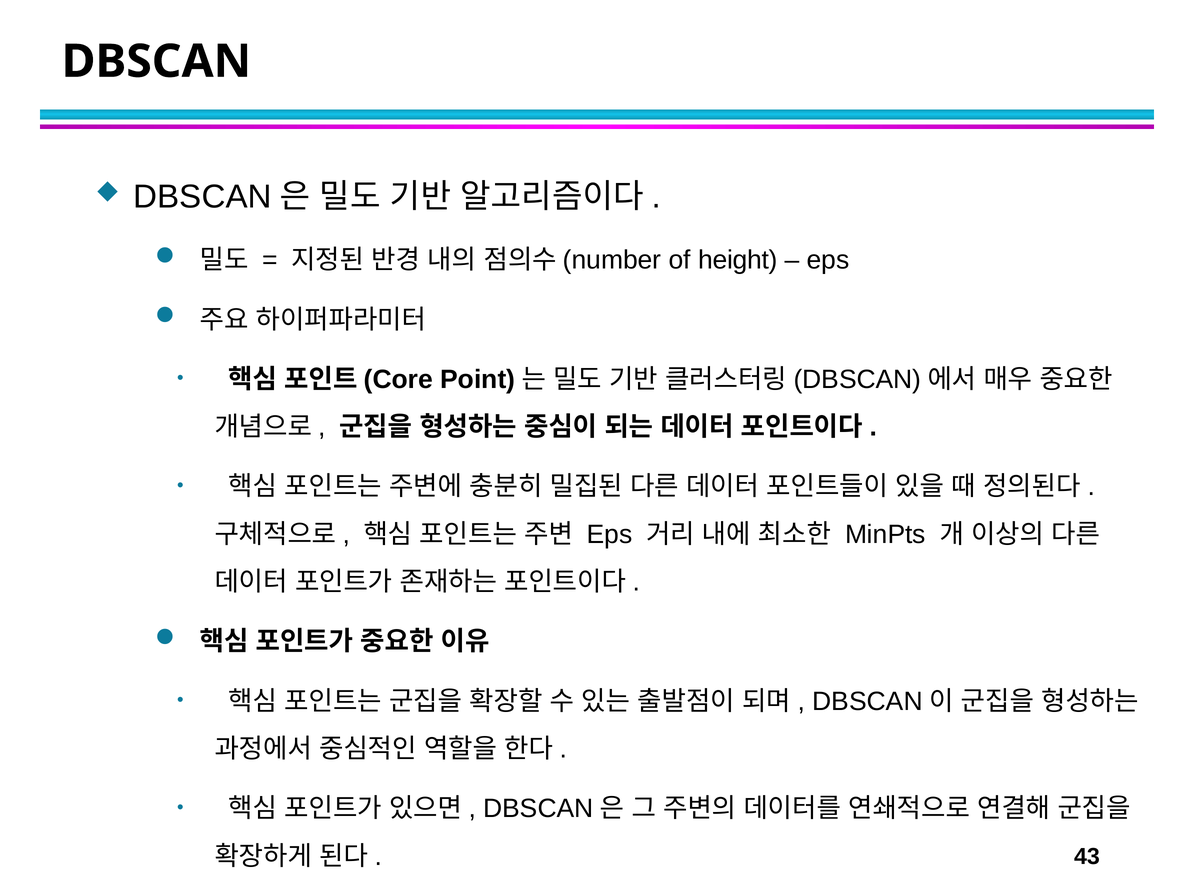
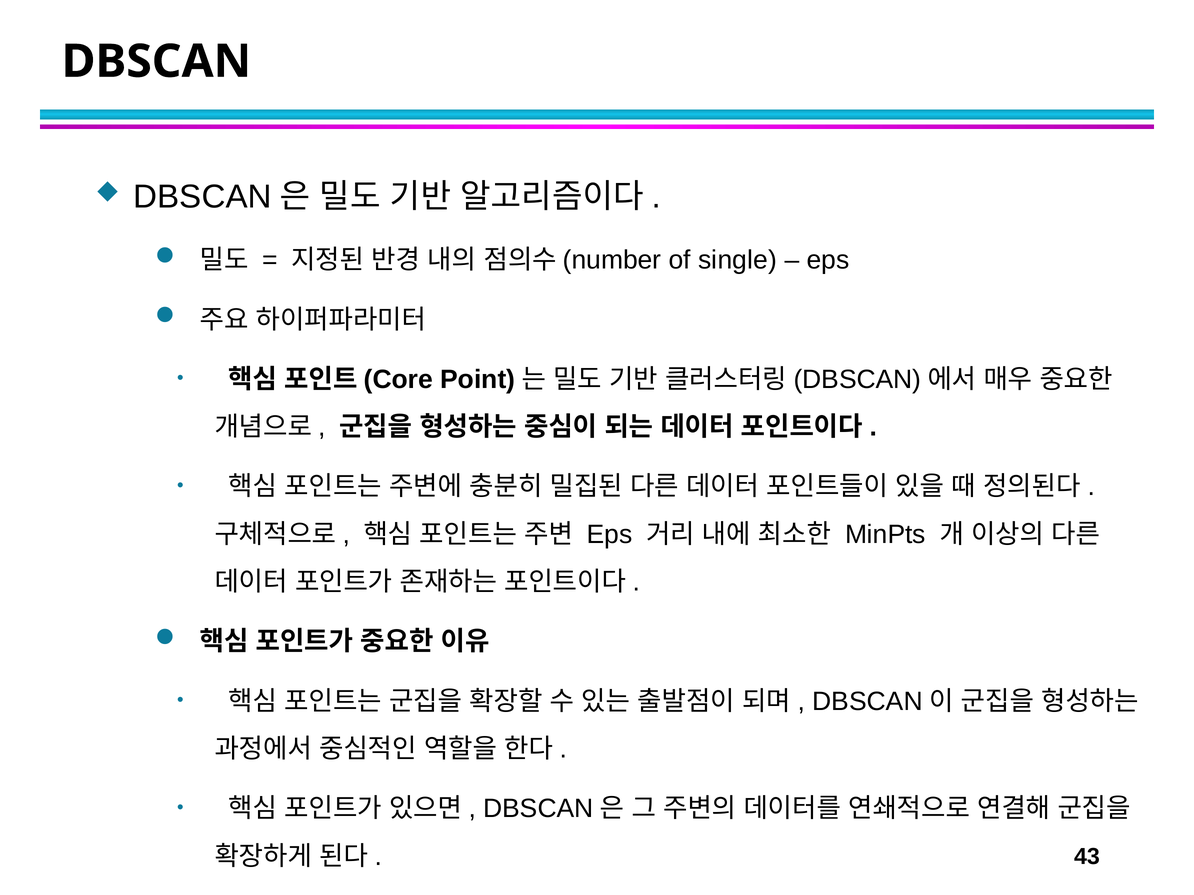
height: height -> single
